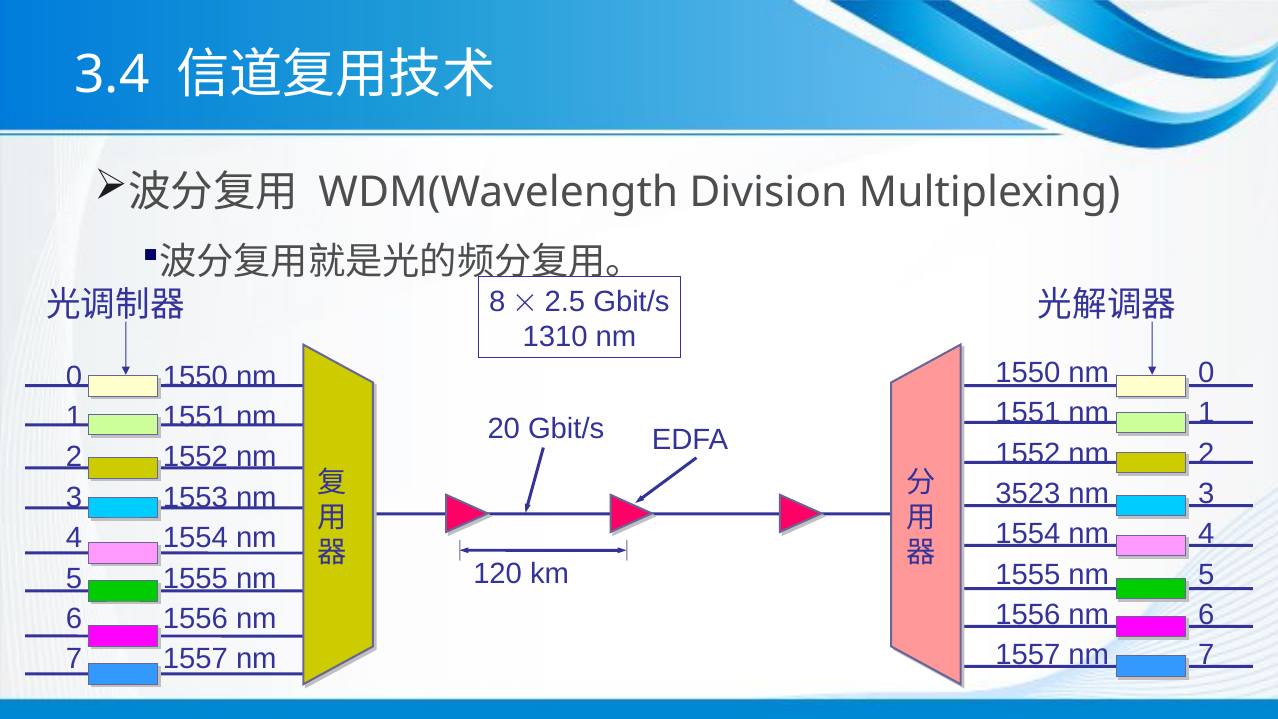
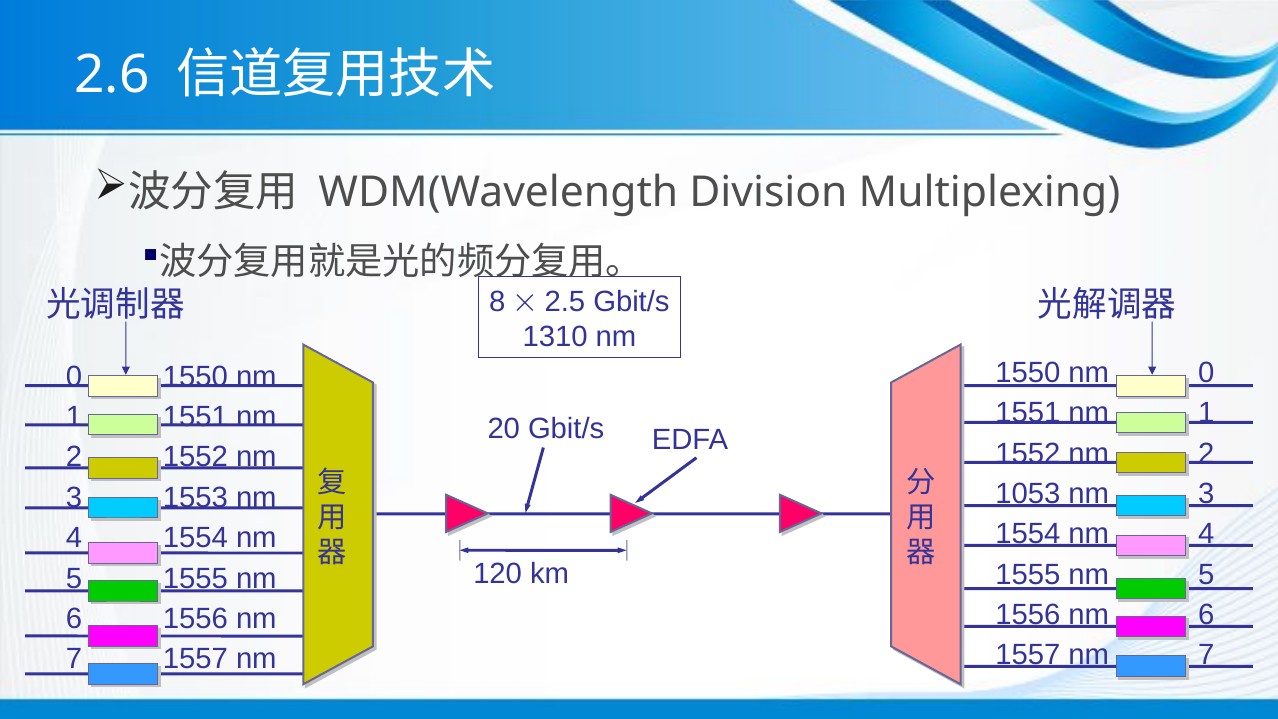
3.4: 3.4 -> 2.6
3523: 3523 -> 1053
